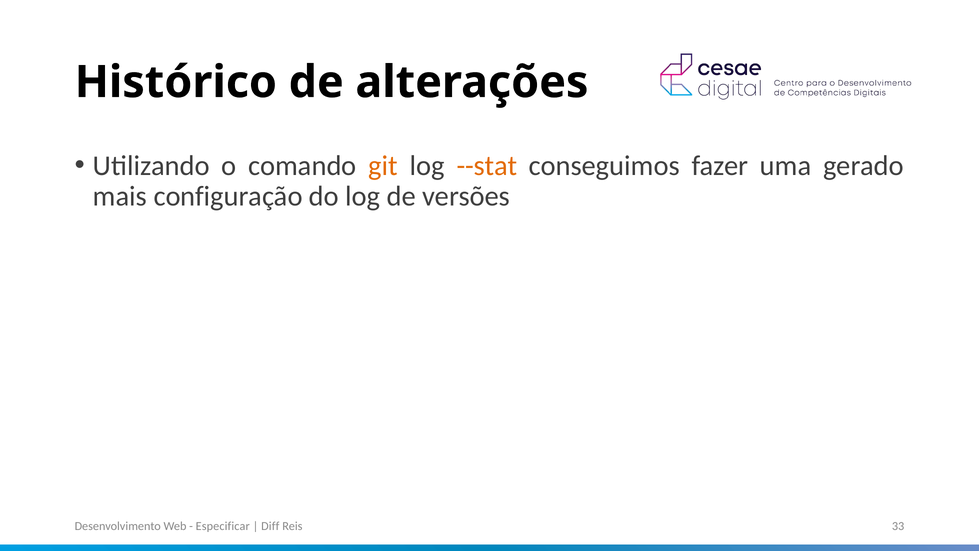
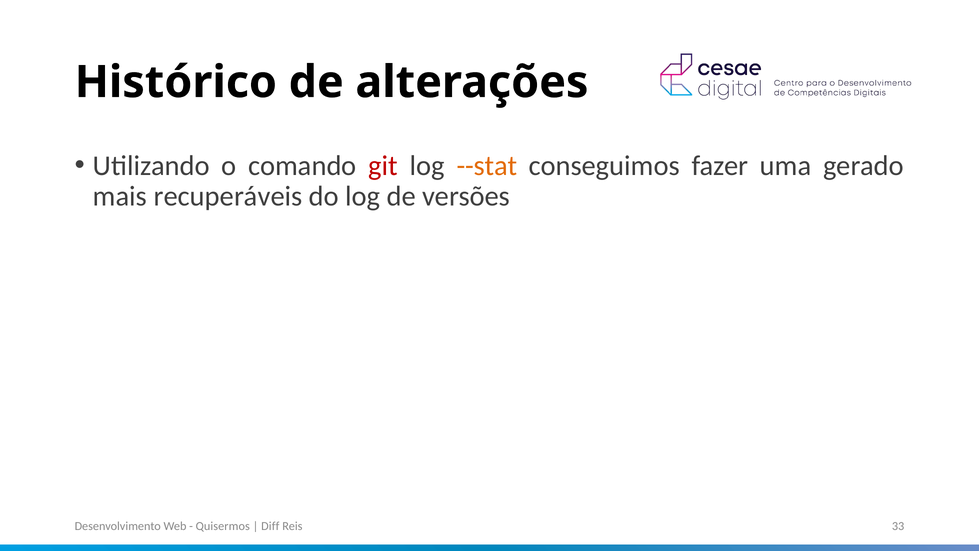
git colour: orange -> red
configuração: configuração -> recuperáveis
Especificar: Especificar -> Quisermos
